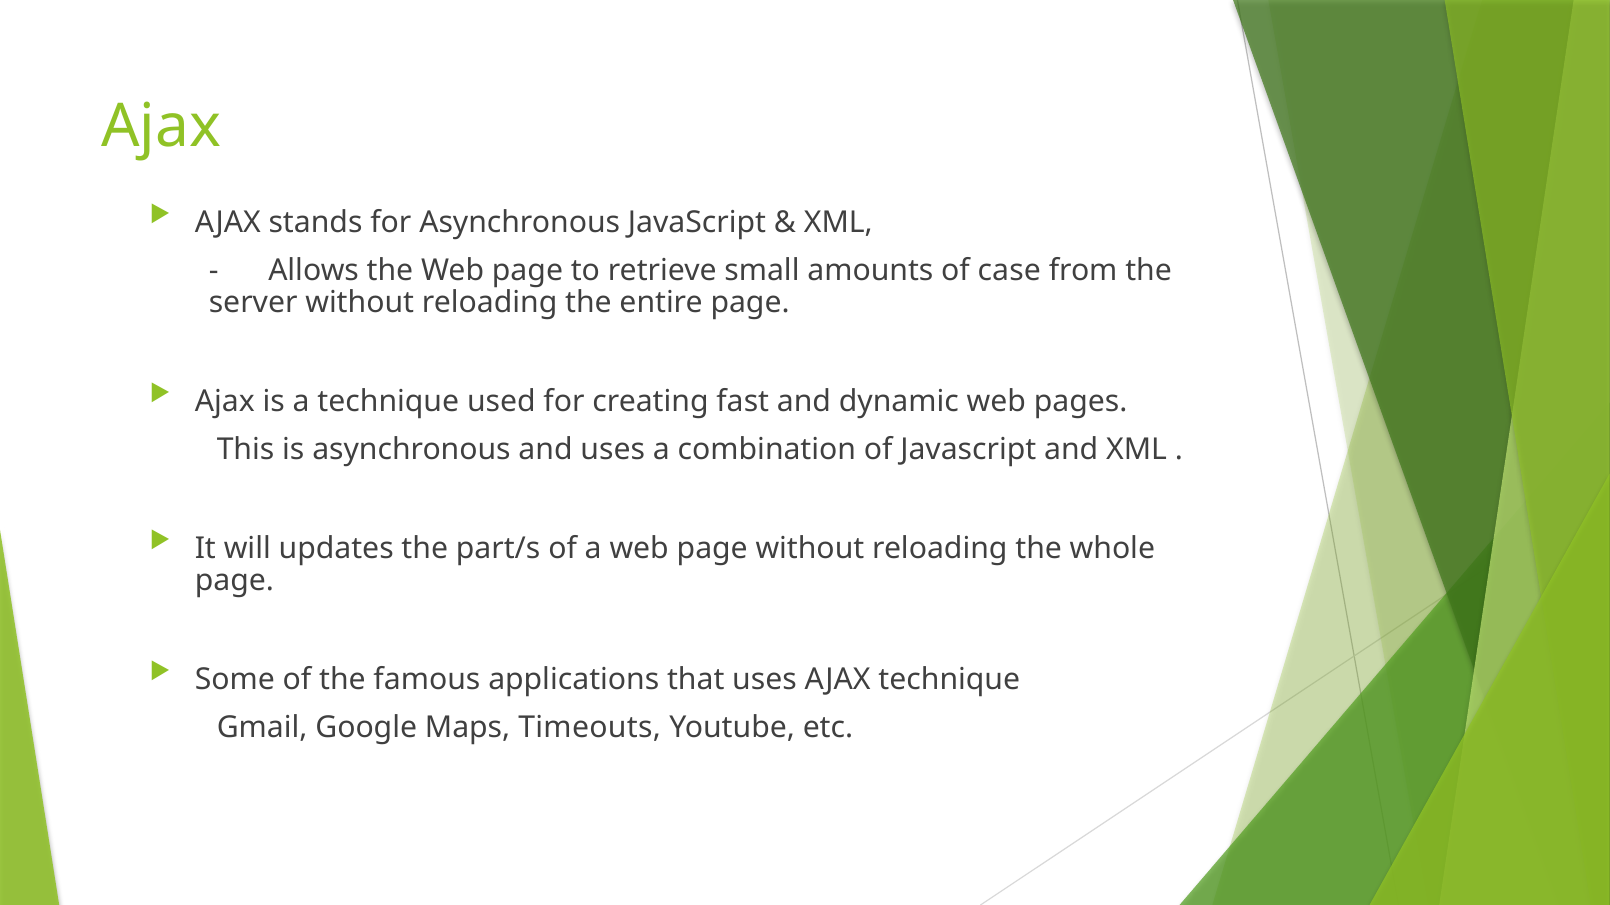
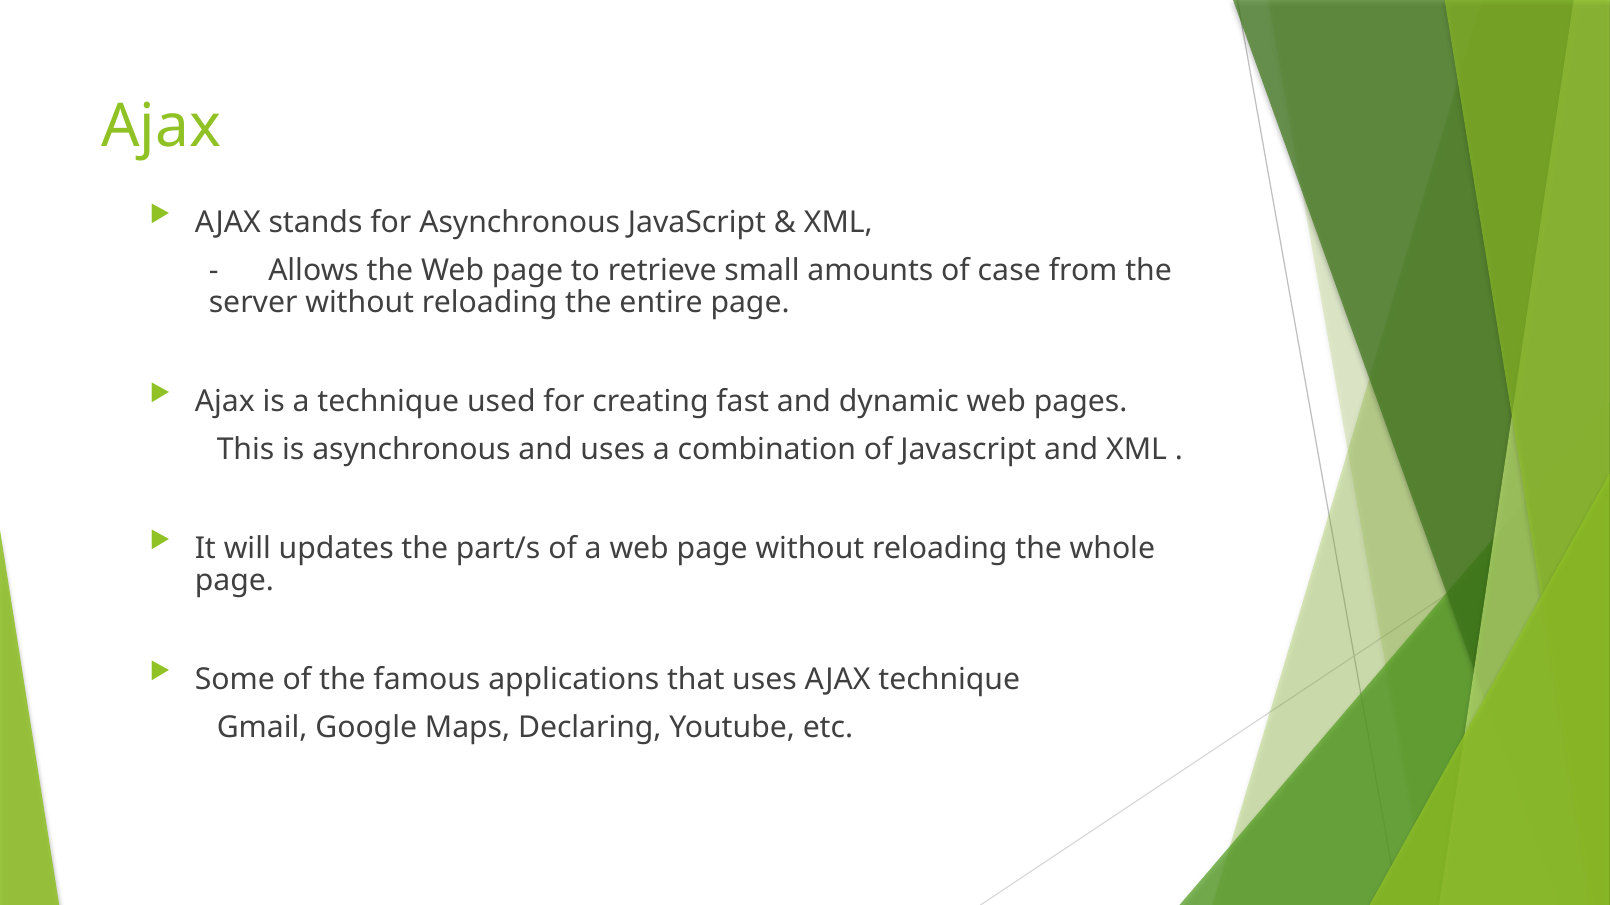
Timeouts: Timeouts -> Declaring
